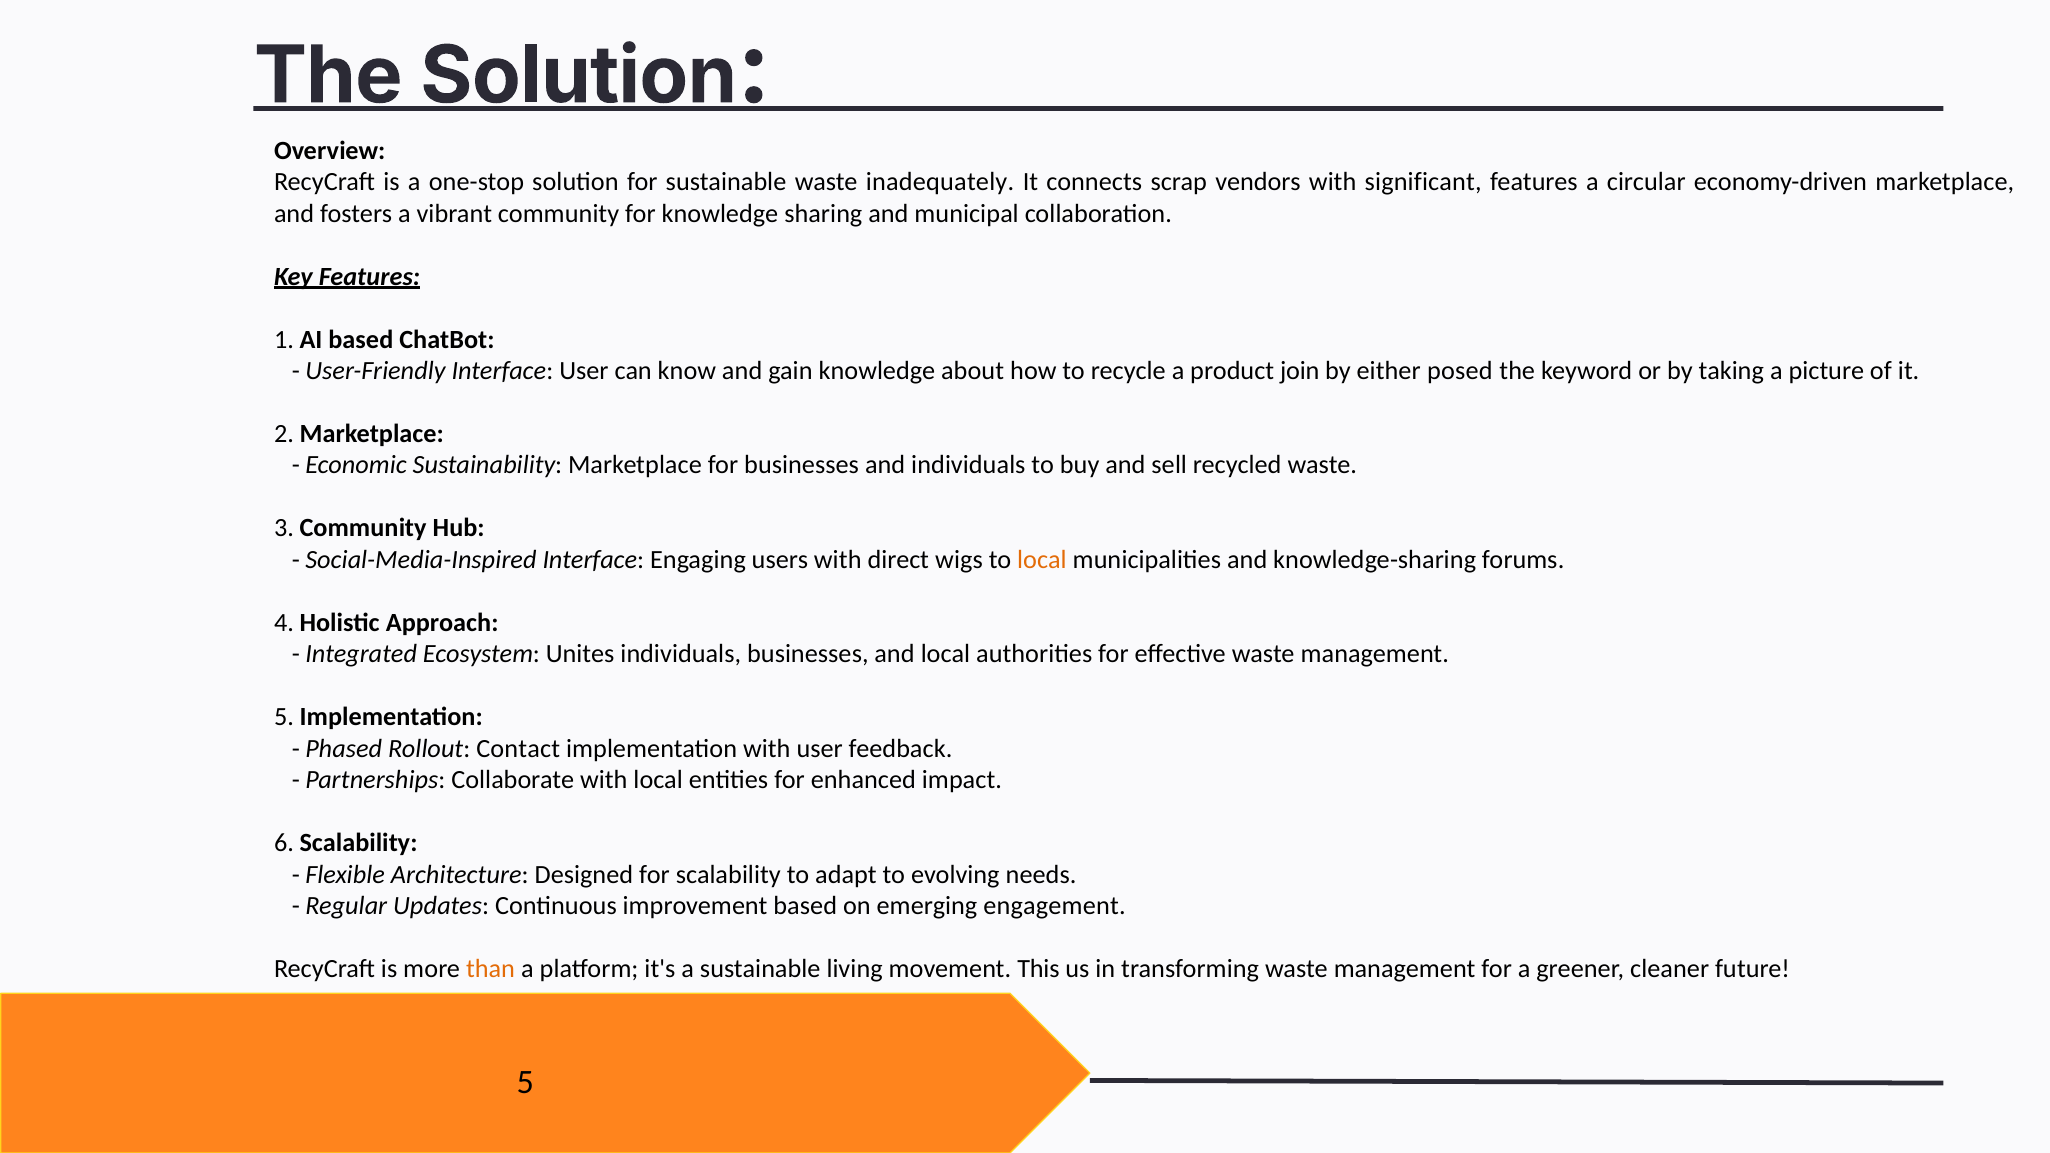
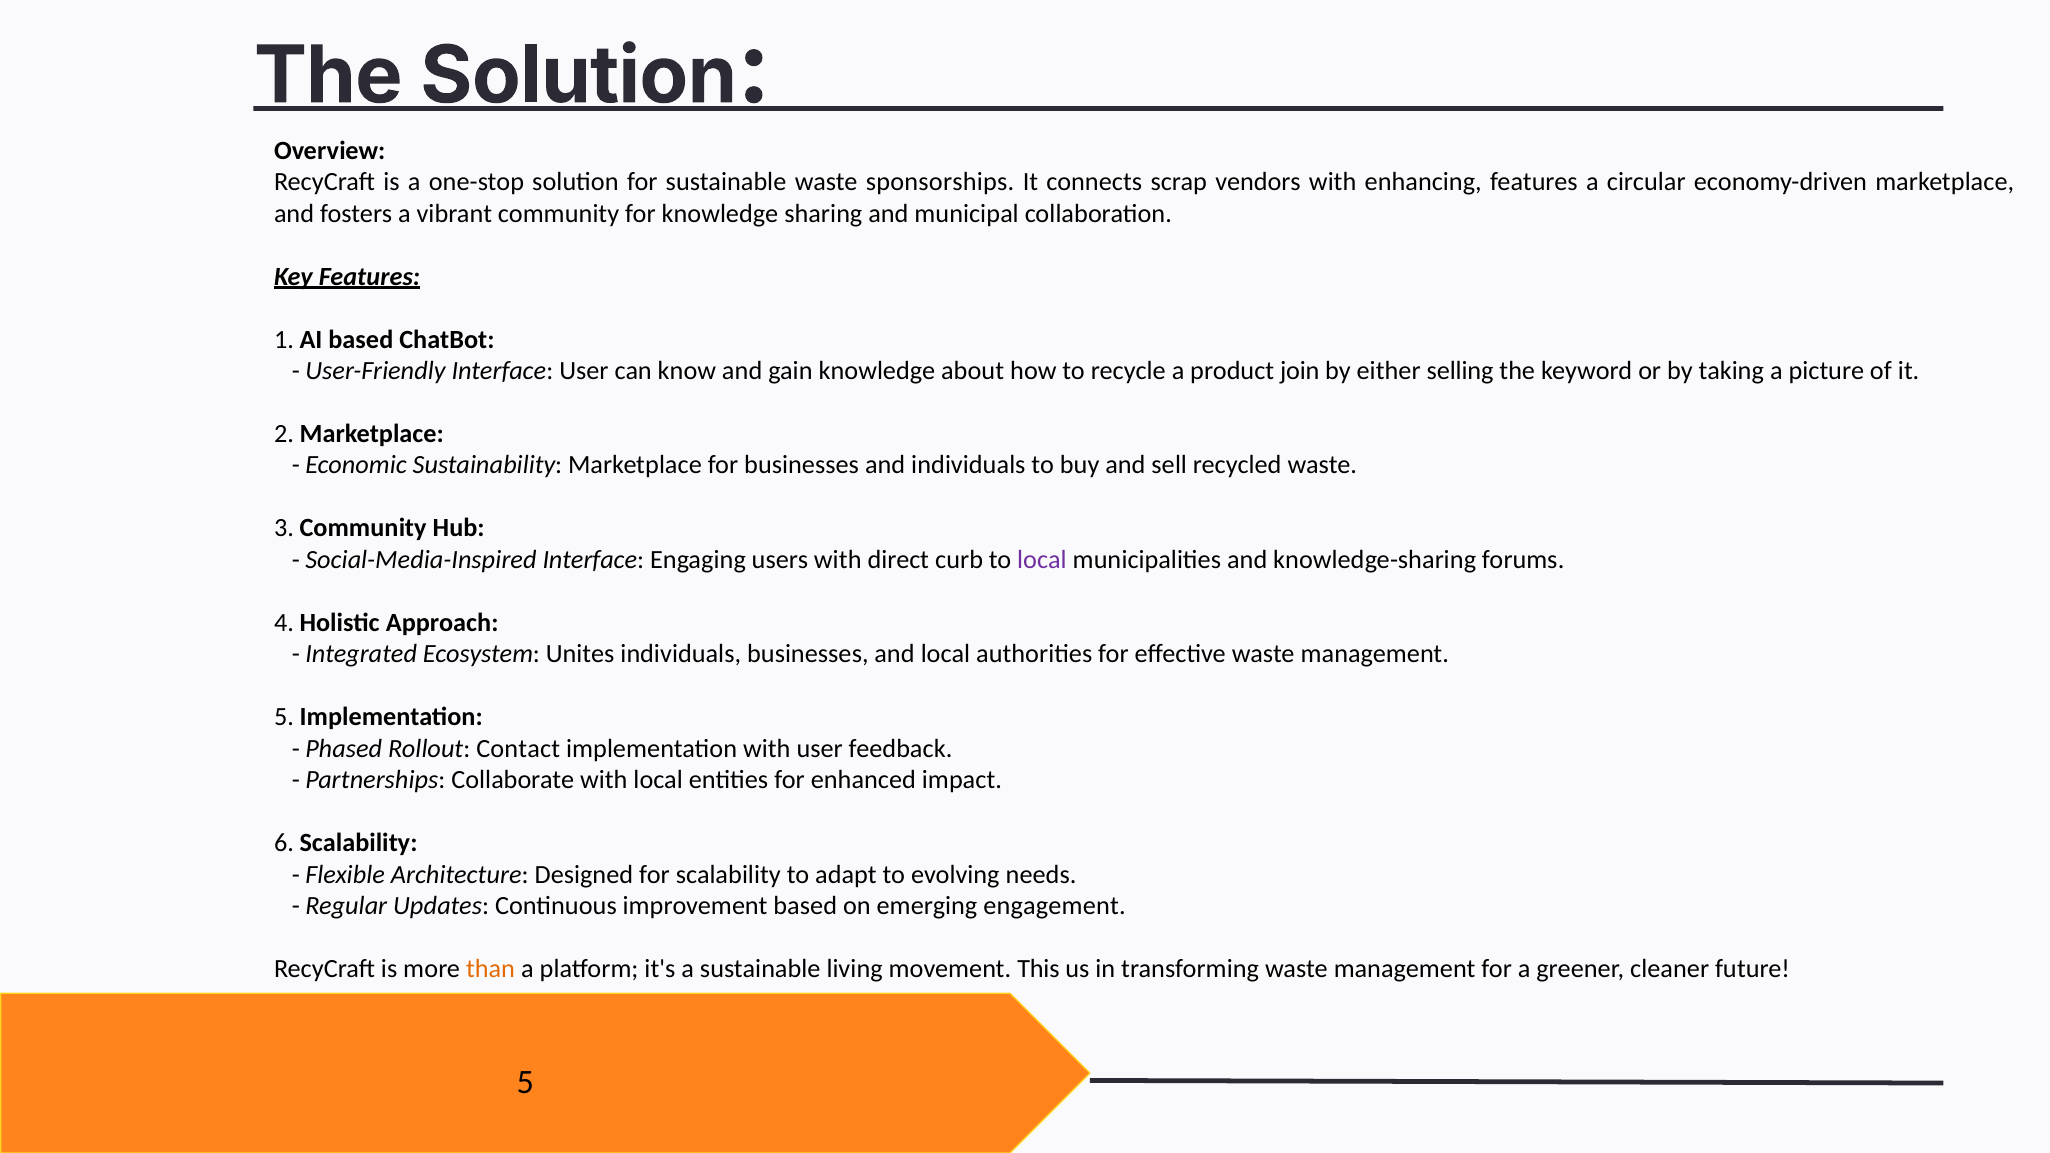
inadequately: inadequately -> sponsorships
significant: significant -> enhancing
posed: posed -> selling
wigs: wigs -> curb
local at (1042, 560) colour: orange -> purple
